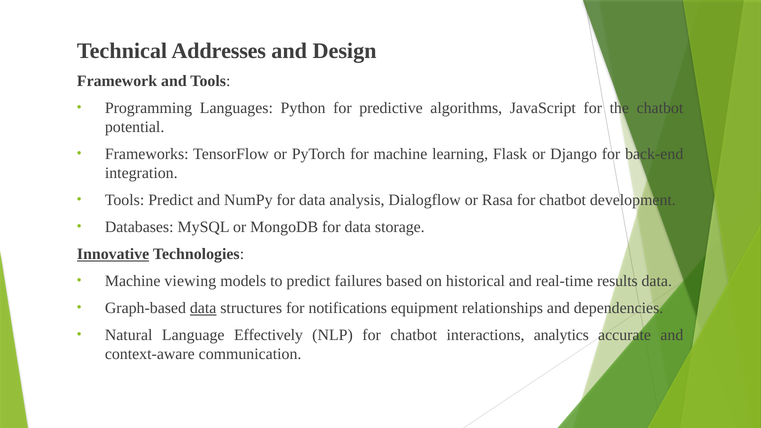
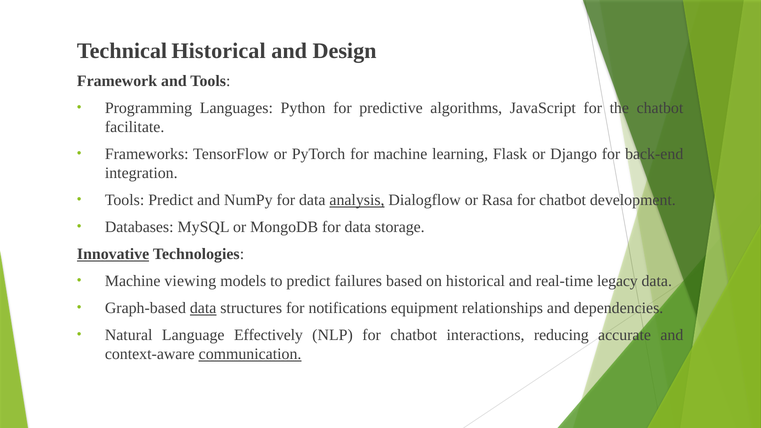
Technical Addresses: Addresses -> Historical
potential: potential -> facilitate
analysis underline: none -> present
results: results -> legacy
analytics: analytics -> reducing
communication underline: none -> present
